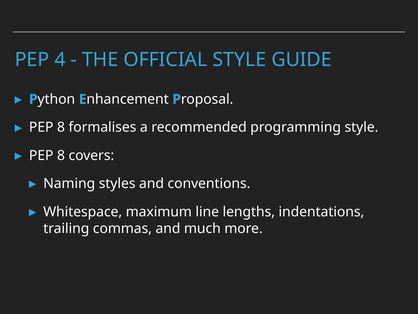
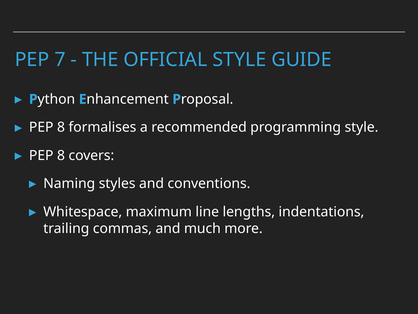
4: 4 -> 7
